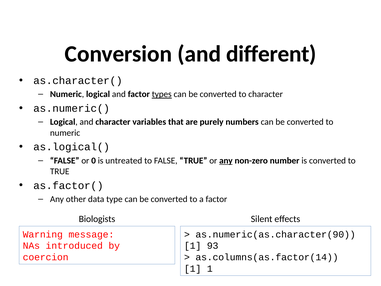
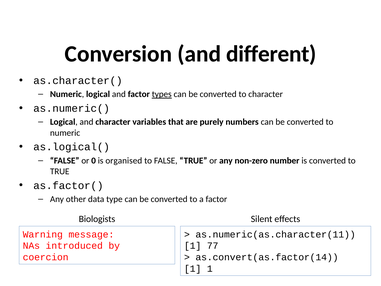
untreated: untreated -> organised
any at (226, 160) underline: present -> none
as.numeric(as.character(90: as.numeric(as.character(90 -> as.numeric(as.character(11
93: 93 -> 77
as.columns(as.factor(14: as.columns(as.factor(14 -> as.convert(as.factor(14
